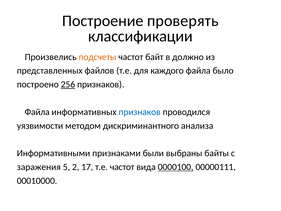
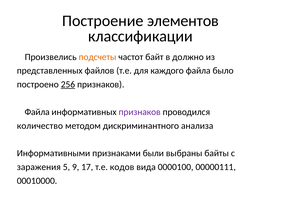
проверять: проверять -> элементов
признаков at (140, 112) colour: blue -> purple
уязвимости: уязвимости -> количество
2: 2 -> 9
т.е частот: частот -> кодов
0000100 underline: present -> none
